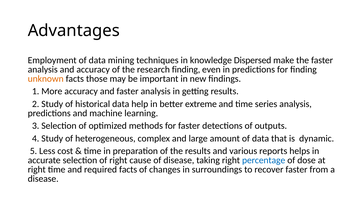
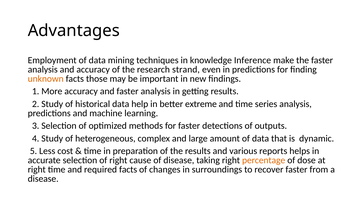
Dispersed: Dispersed -> Inference
research finding: finding -> strand
percentage colour: blue -> orange
